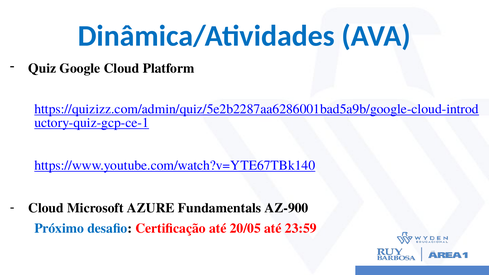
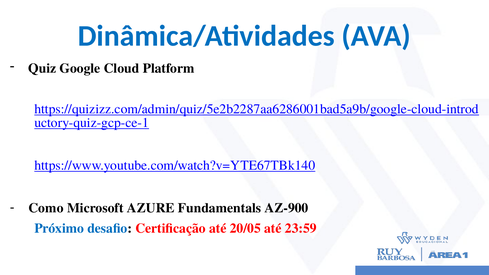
Cloud at (46, 208): Cloud -> Como
